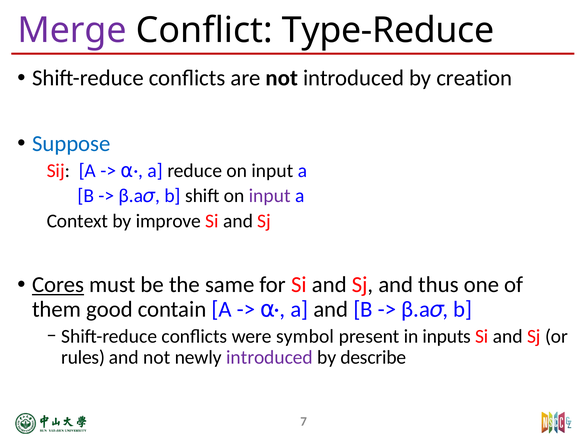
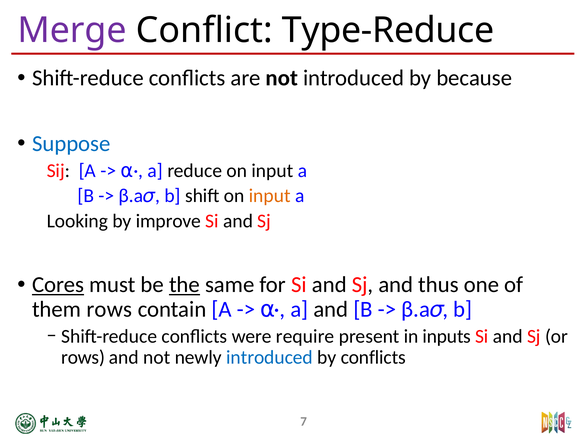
creation: creation -> because
input at (270, 196) colour: purple -> orange
Context: Context -> Looking
the underline: none -> present
them good: good -> rows
symbol: symbol -> require
rules at (83, 357): rules -> rows
introduced at (270, 357) colour: purple -> blue
by describe: describe -> conflicts
